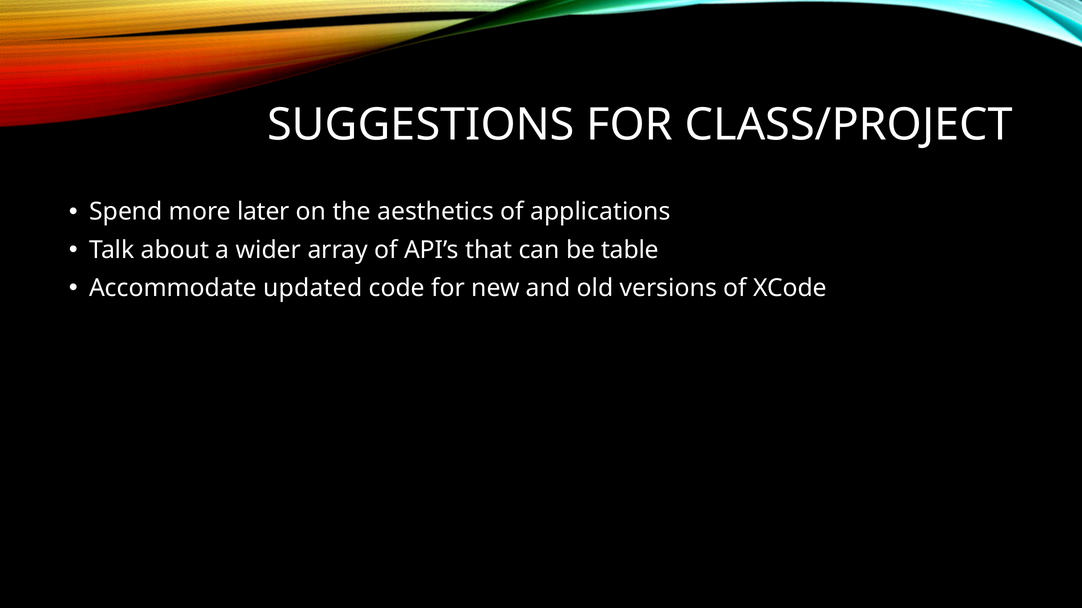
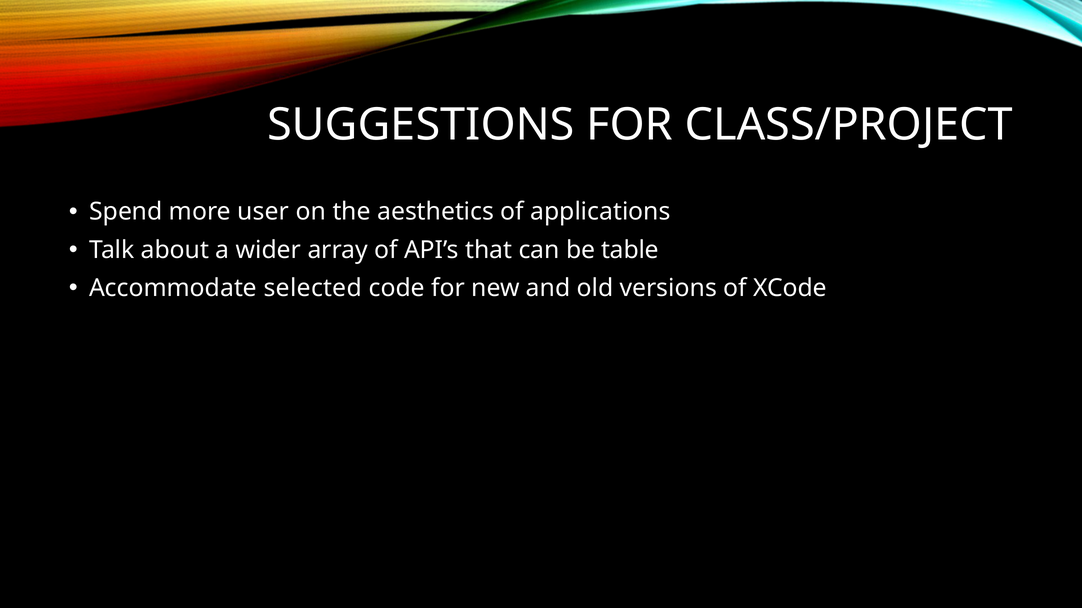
later: later -> user
updated: updated -> selected
